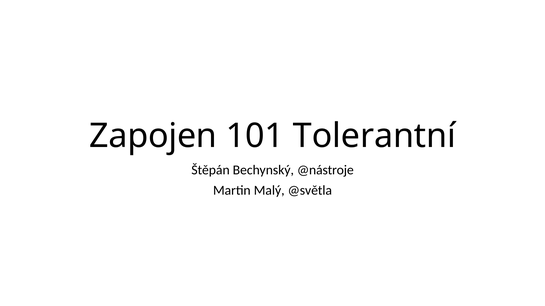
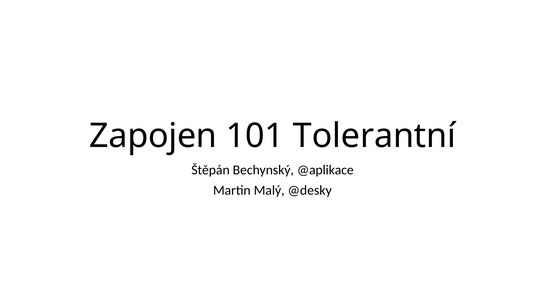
@nástroje: @nástroje -> @aplikace
@světla: @světla -> @desky
